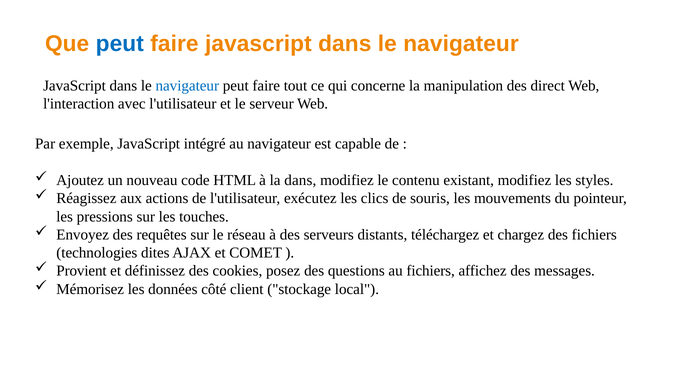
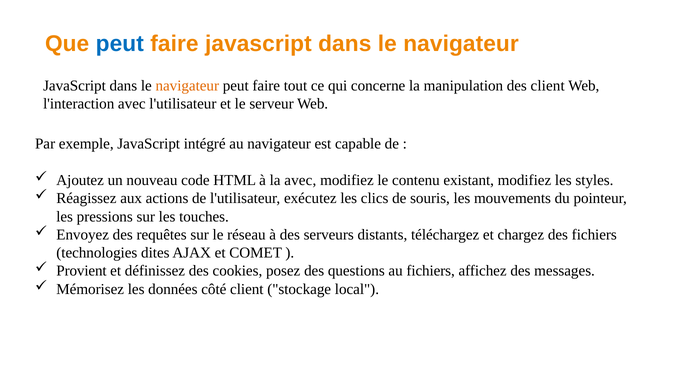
navigateur at (187, 86) colour: blue -> orange
des direct: direct -> client
la dans: dans -> avec
